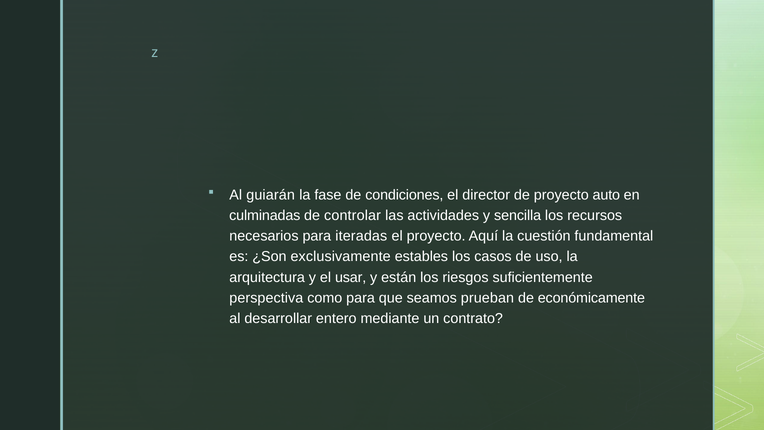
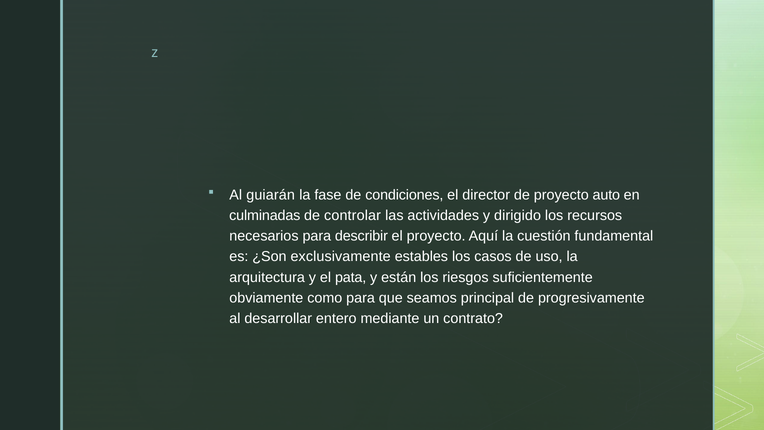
sencilla: sencilla -> dirigido
iteradas: iteradas -> describir
usar: usar -> pata
perspectiva: perspectiva -> obviamente
prueban: prueban -> principal
económicamente: económicamente -> progresivamente
